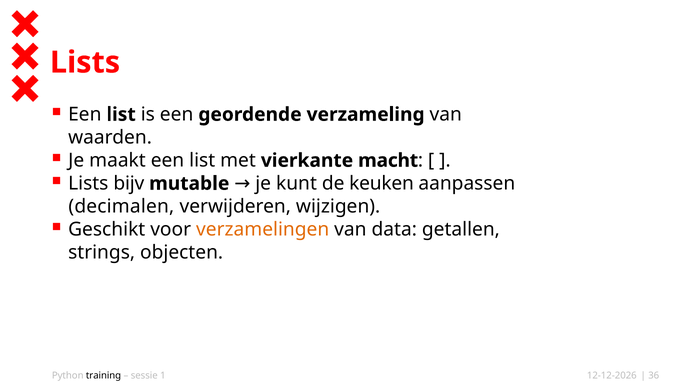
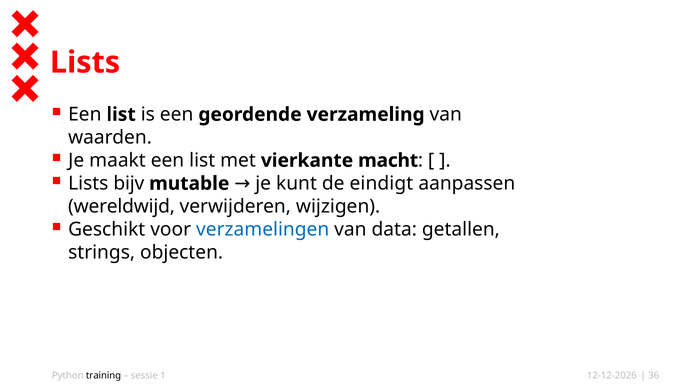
keuken: keuken -> eindigt
decimalen: decimalen -> wereldwijd
verzamelingen colour: orange -> blue
